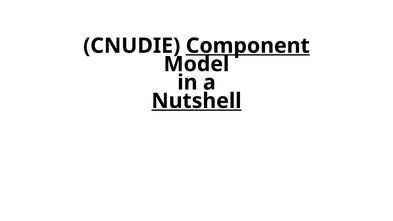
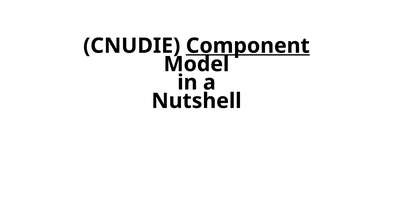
Nutshell underline: present -> none
